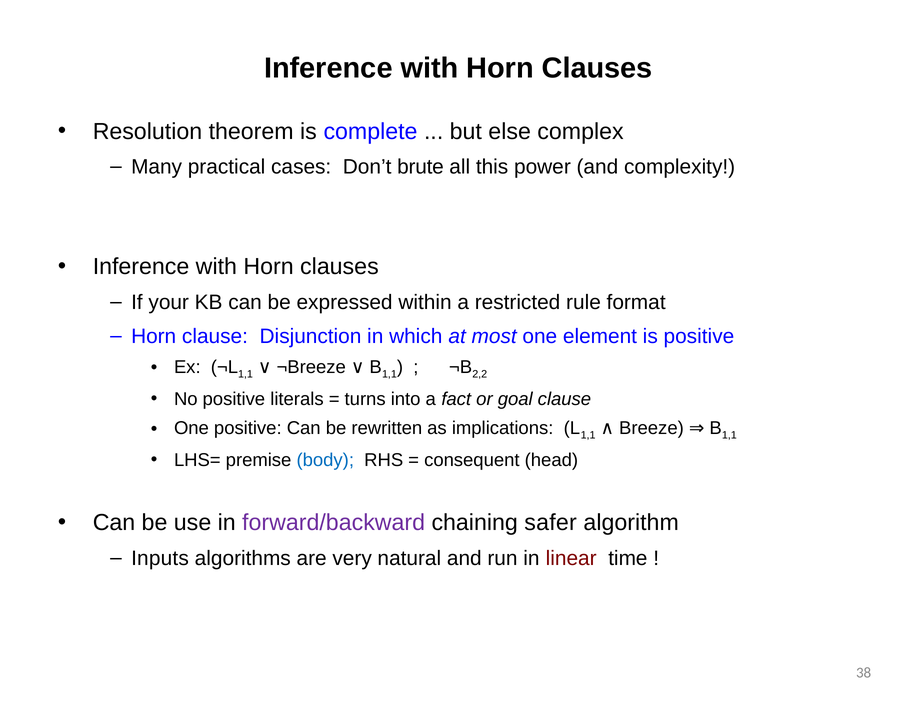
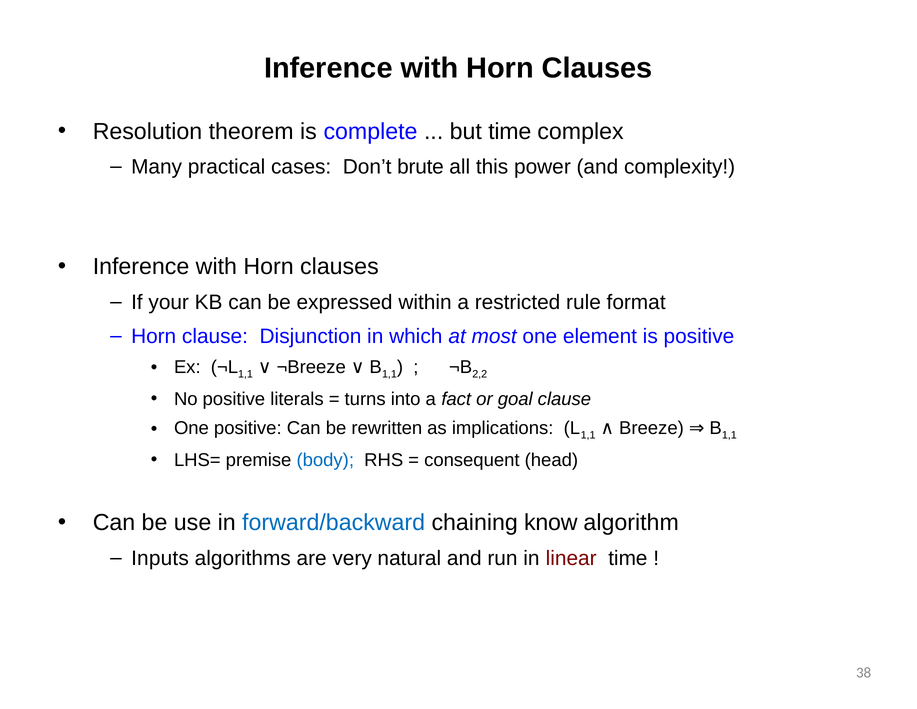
but else: else -> time
forward/backward colour: purple -> blue
safer: safer -> know
